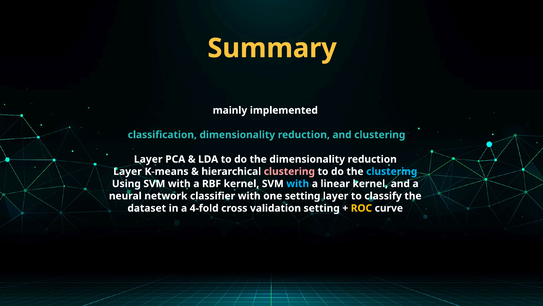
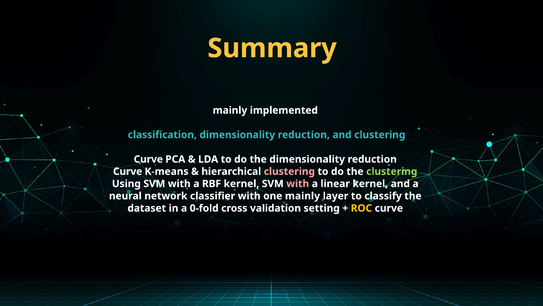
Layer at (148, 159): Layer -> Curve
Layer at (128, 171): Layer -> Curve
clustering at (392, 171) colour: light blue -> light green
with at (298, 183) colour: light blue -> pink
one setting: setting -> mainly
4-fold: 4-fold -> 0-fold
